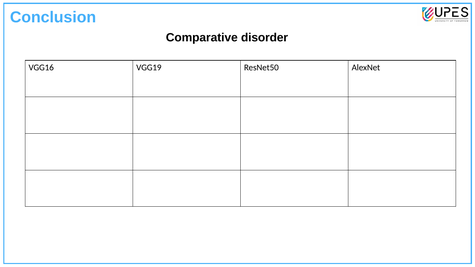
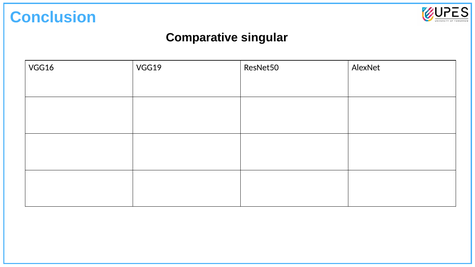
disorder: disorder -> singular
